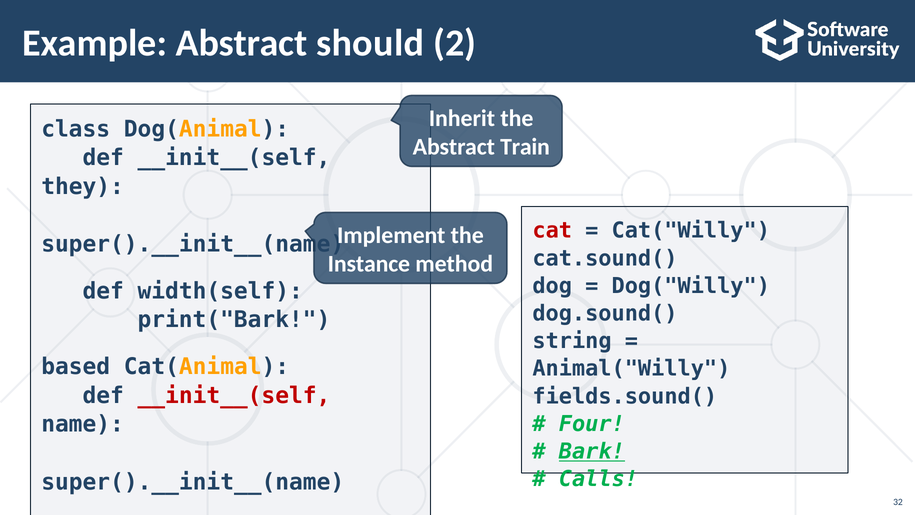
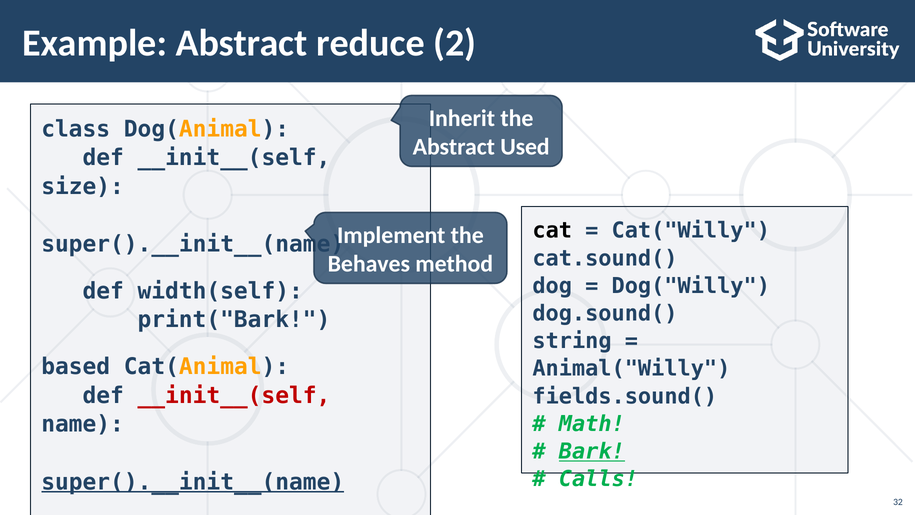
should: should -> reduce
Train: Train -> Used
they: they -> size
cat colour: red -> black
Instance: Instance -> Behaves
Four: Four -> Math
super().__init__(name at (193, 482) underline: none -> present
